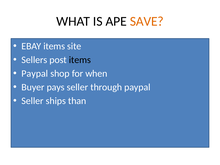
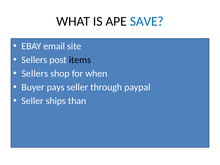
SAVE colour: orange -> blue
EBAY items: items -> email
Paypal at (35, 74): Paypal -> Sellers
